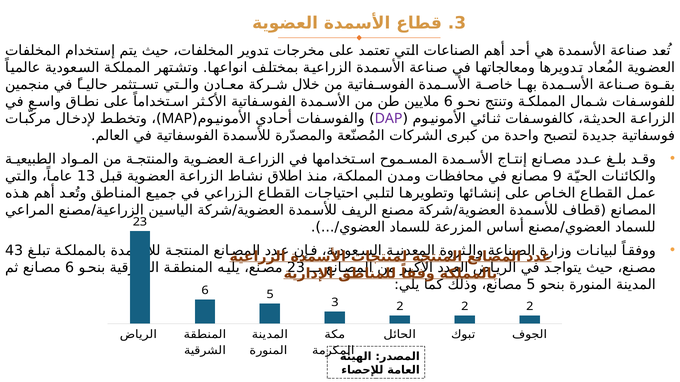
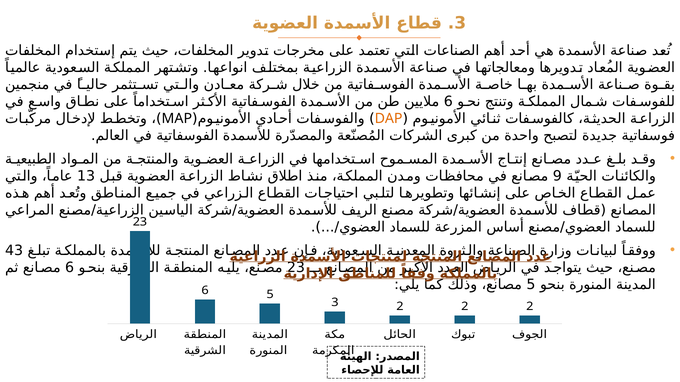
DAP colour: purple -> orange
